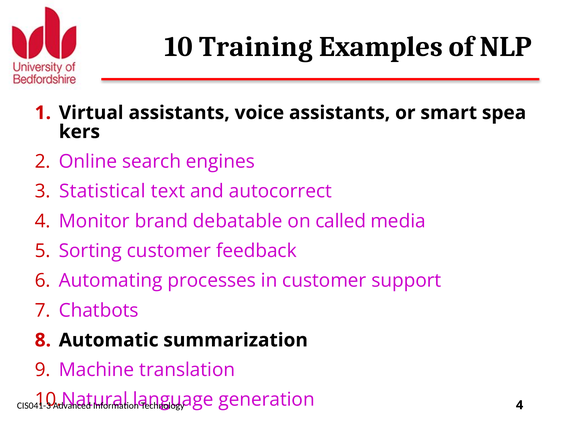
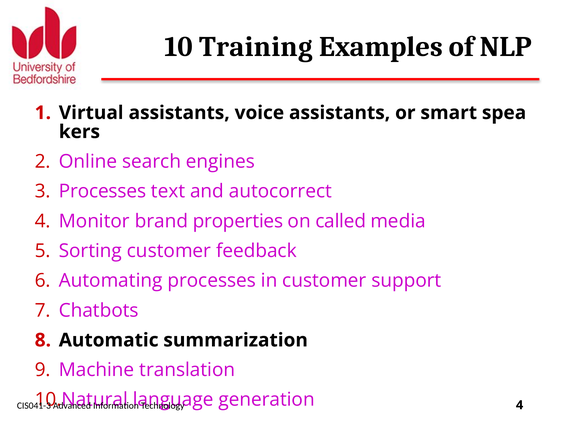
Statistical at (102, 191): Statistical -> Processes
debatable: debatable -> properties
